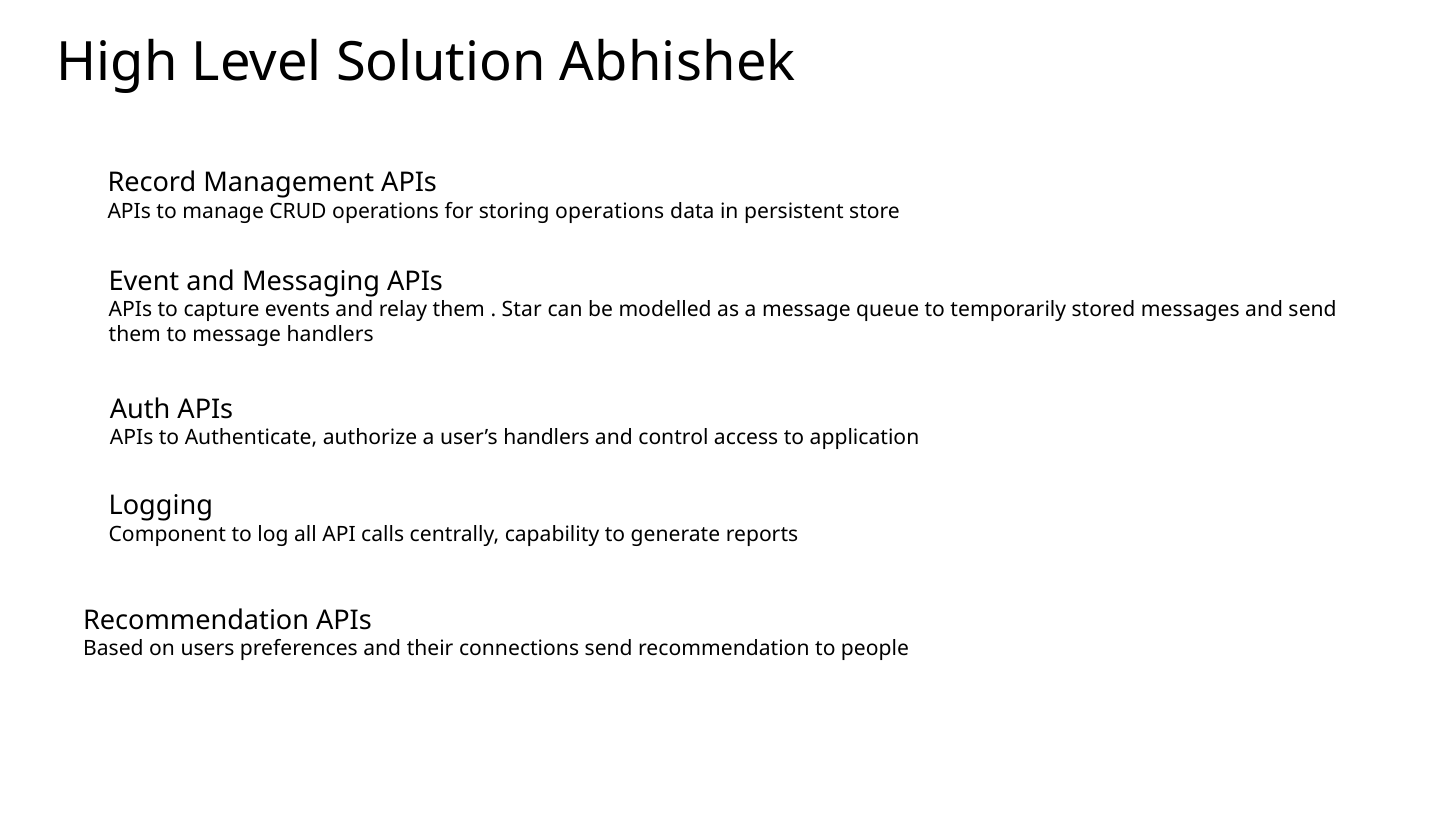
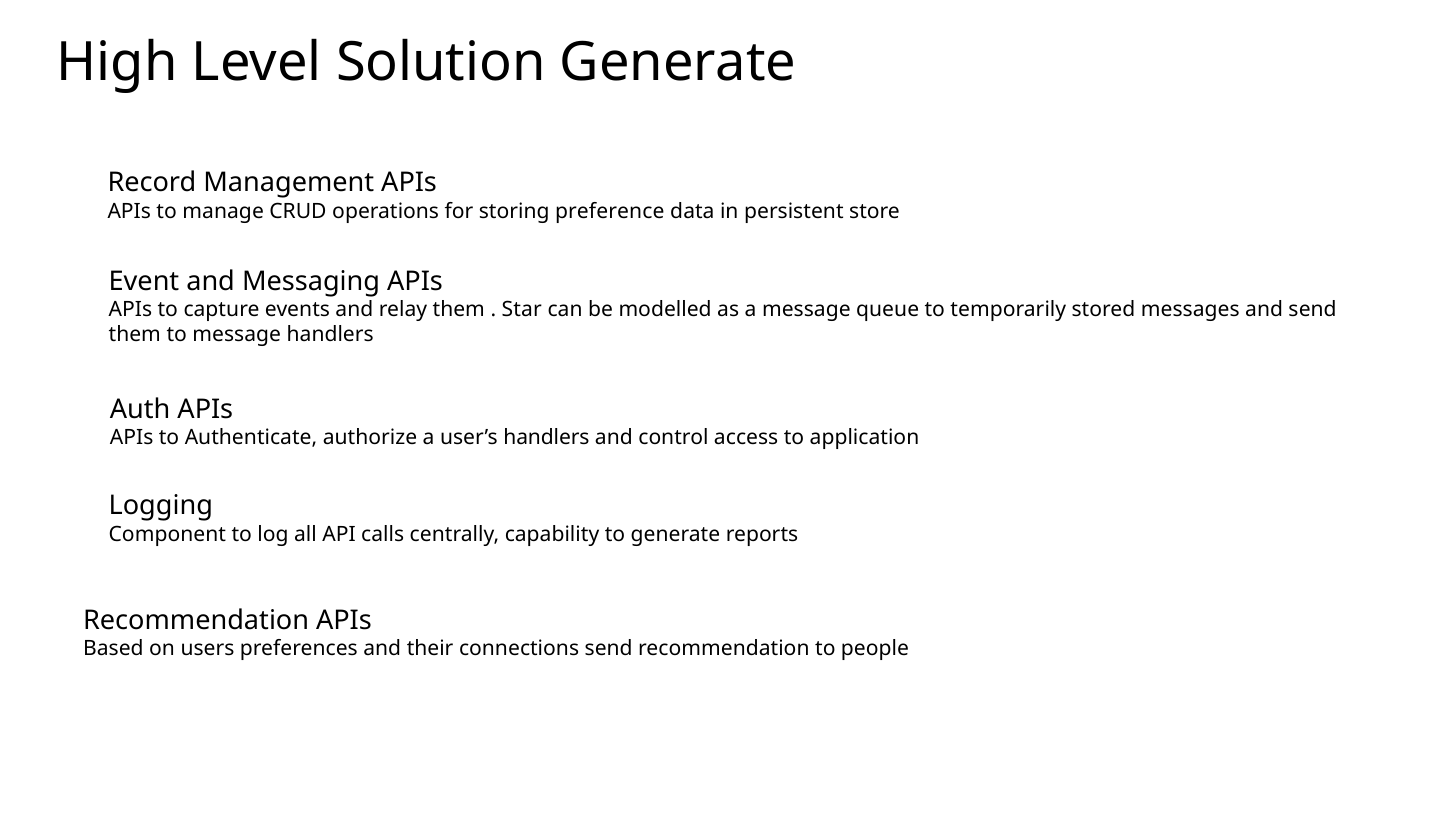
Solution Abhishek: Abhishek -> Generate
storing operations: operations -> preference
